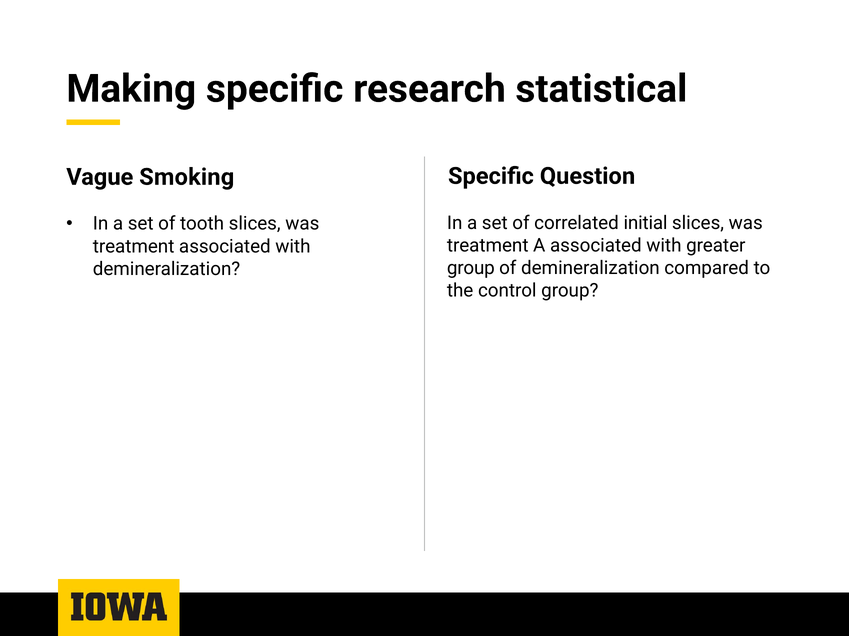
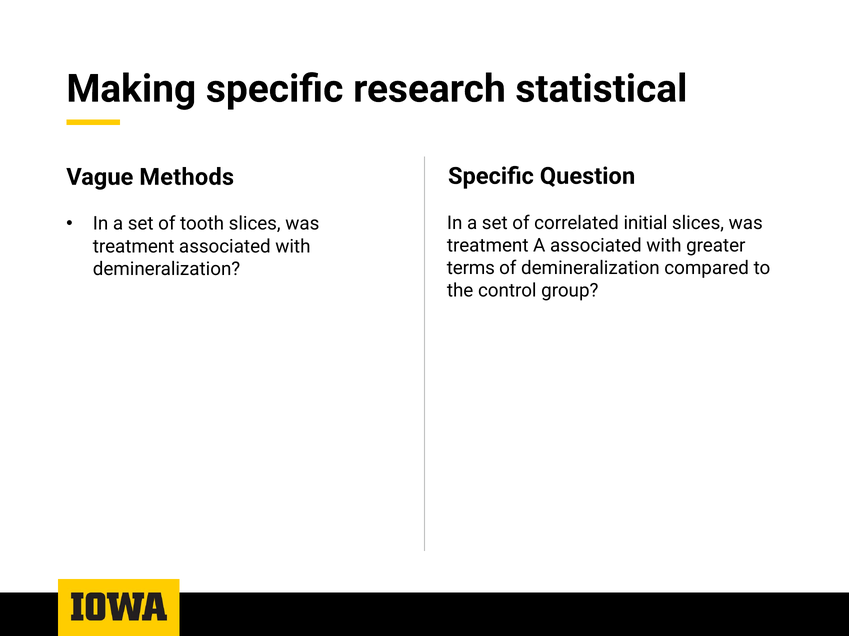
Smoking: Smoking -> Methods
group at (471, 268): group -> terms
